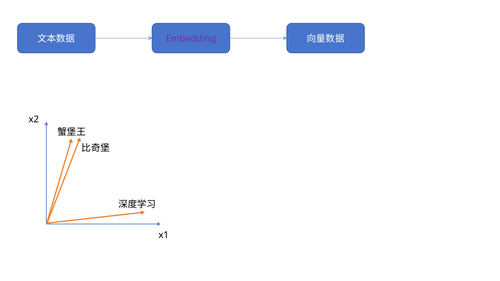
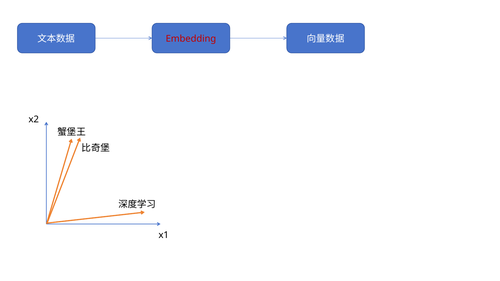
Embedding colour: purple -> red
